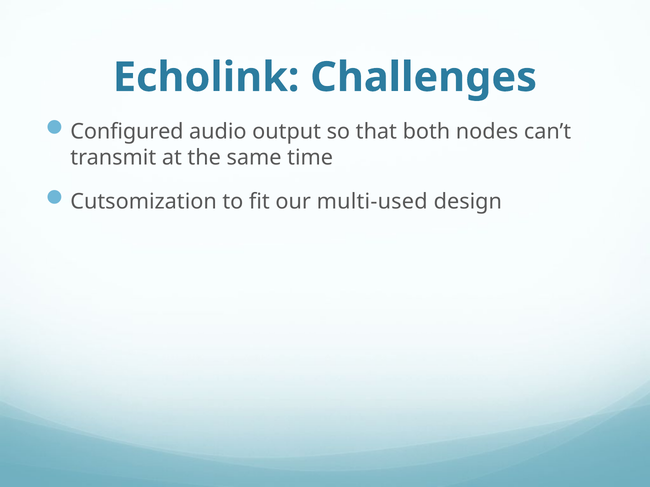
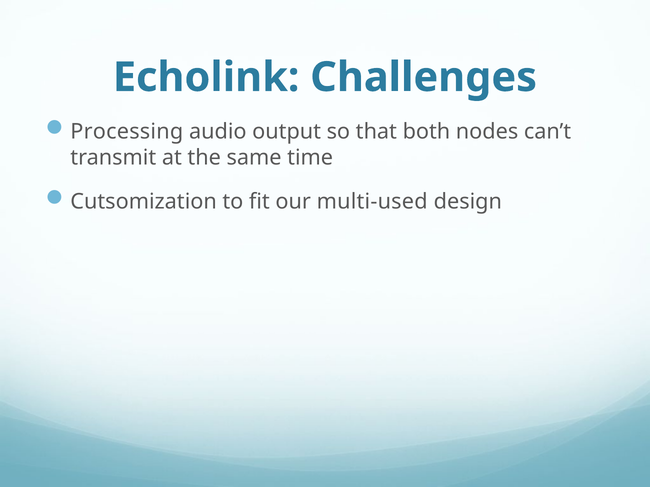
Configured: Configured -> Processing
